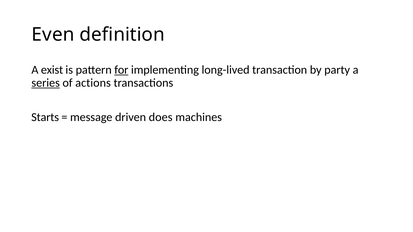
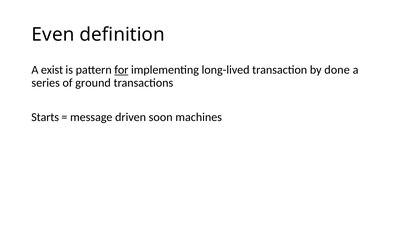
party: party -> done
series underline: present -> none
actions: actions -> ground
does: does -> soon
